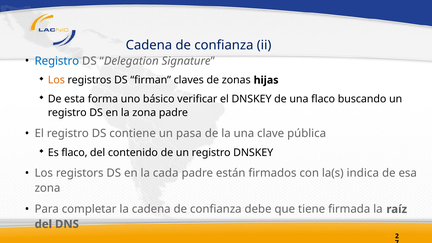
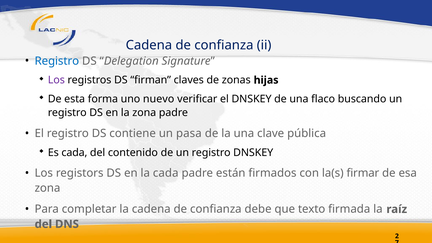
Los at (56, 80) colour: orange -> purple
básico: básico -> nuevo
Es flaco: flaco -> cada
indica: indica -> firmar
tiene: tiene -> texto
